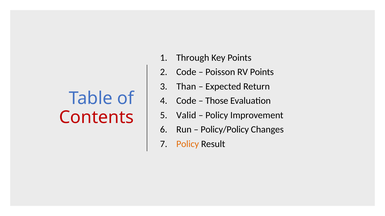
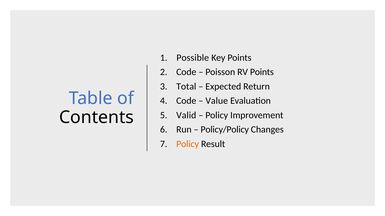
Through: Through -> Possible
Than: Than -> Total
Those: Those -> Value
Contents colour: red -> black
